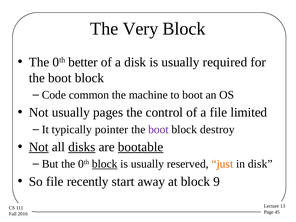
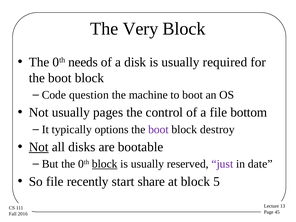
better: better -> needs
common: common -> question
limited: limited -> bottom
pointer: pointer -> options
disks underline: present -> none
bootable underline: present -> none
just colour: orange -> purple
in disk: disk -> date
away: away -> share
9: 9 -> 5
